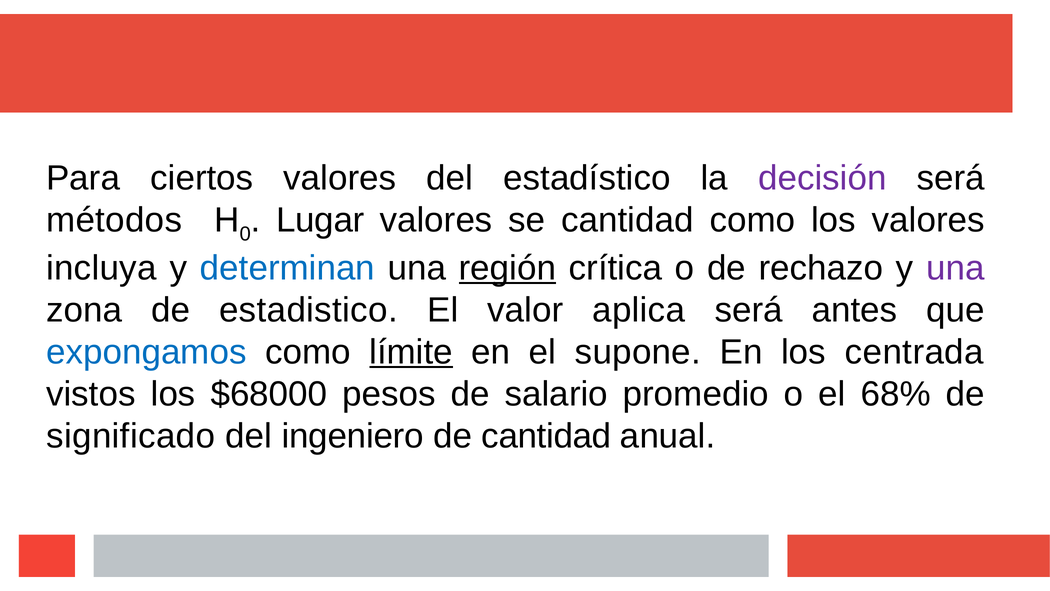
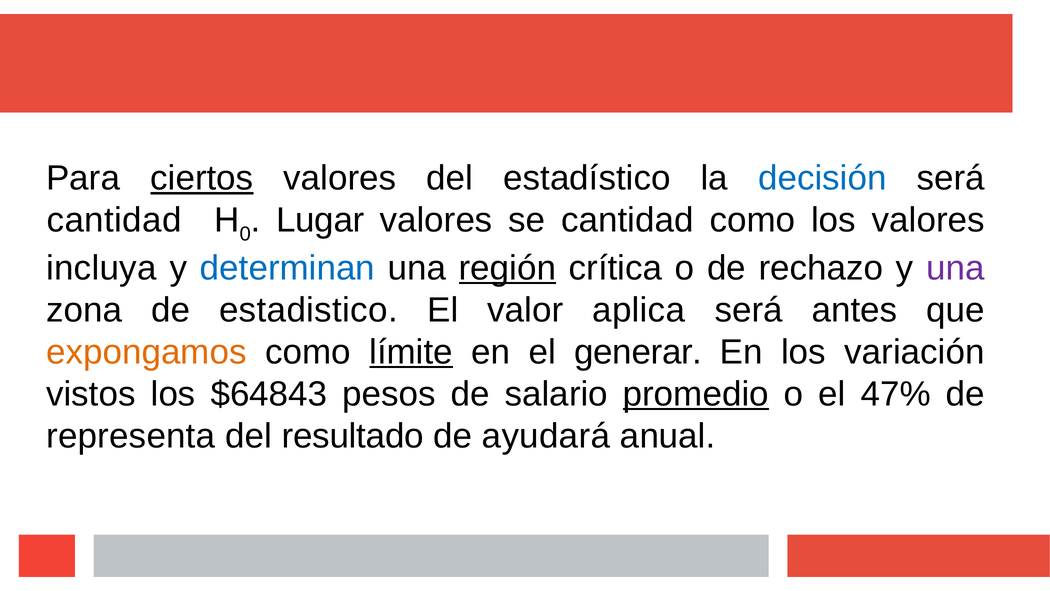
ciertos underline: none -> present
decisión colour: purple -> blue
métodos at (114, 220): métodos -> cantidad
expongamos colour: blue -> orange
supone: supone -> generar
centrada: centrada -> variación
$68000: $68000 -> $64843
promedio underline: none -> present
68%: 68% -> 47%
significado: significado -> representa
ingeniero: ingeniero -> resultado
de cantidad: cantidad -> ayudará
